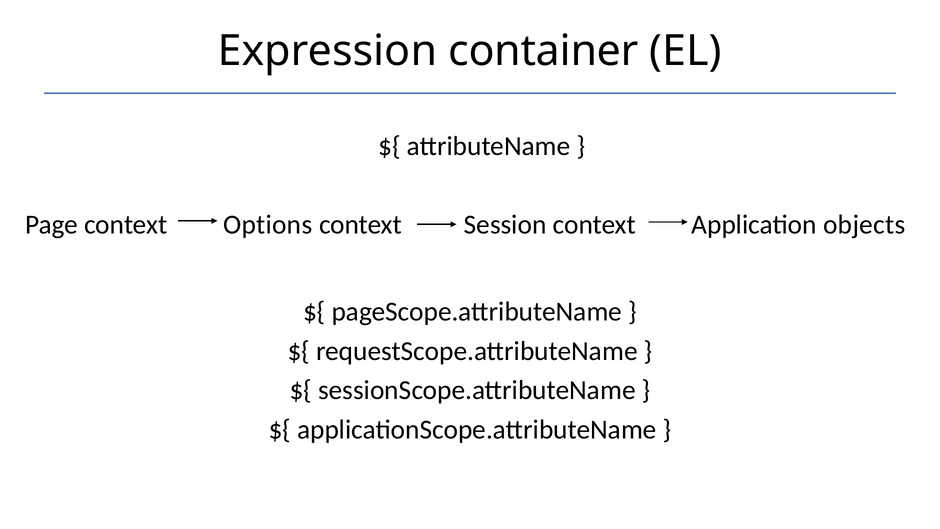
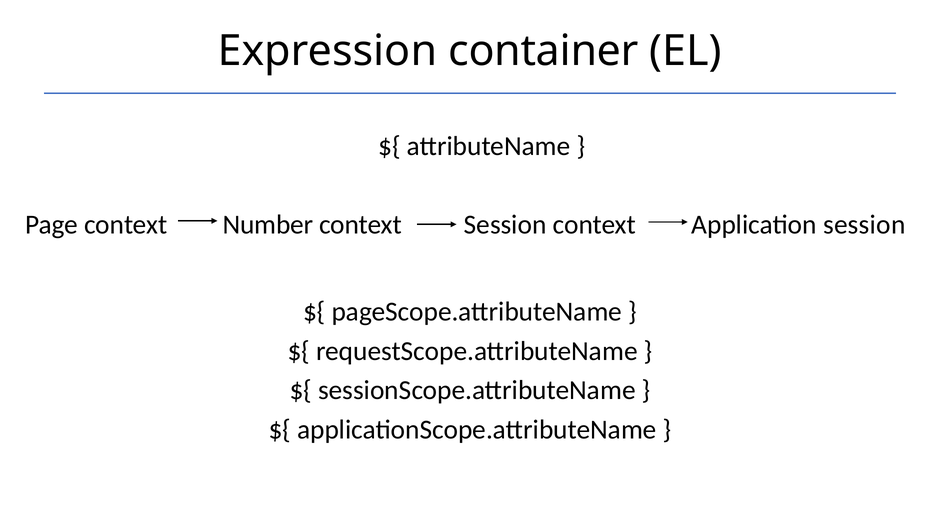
Options: Options -> Number
Application objects: objects -> session
